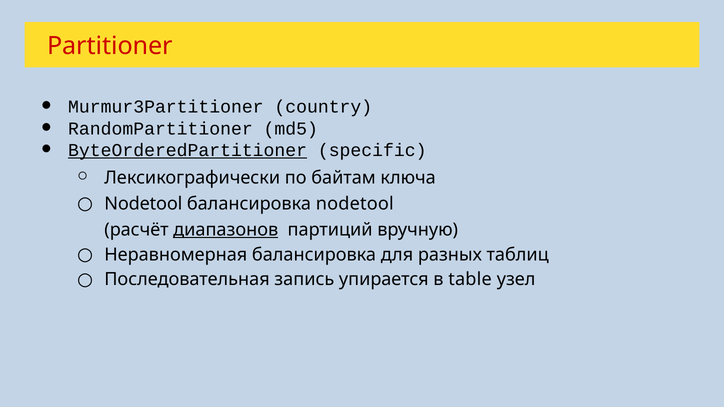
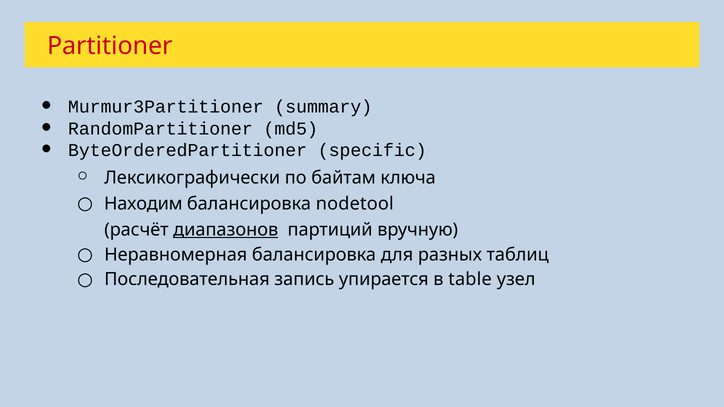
country: country -> summary
ByteOrderedPartitioner underline: present -> none
Nodetool at (143, 204): Nodetool -> Находим
